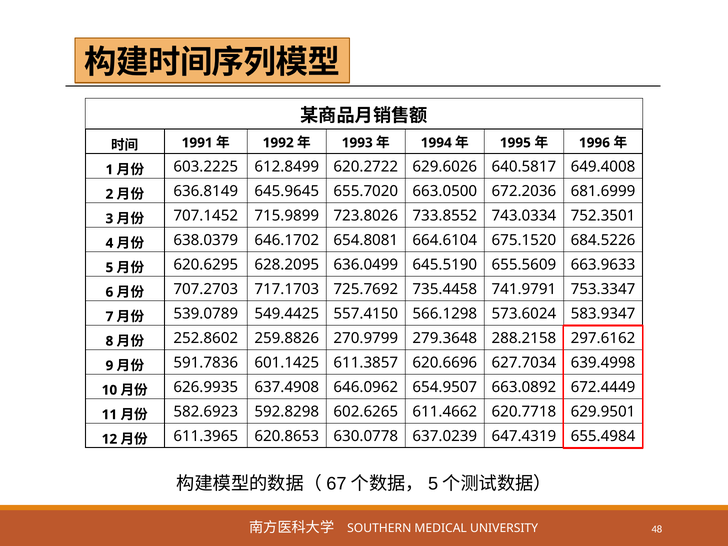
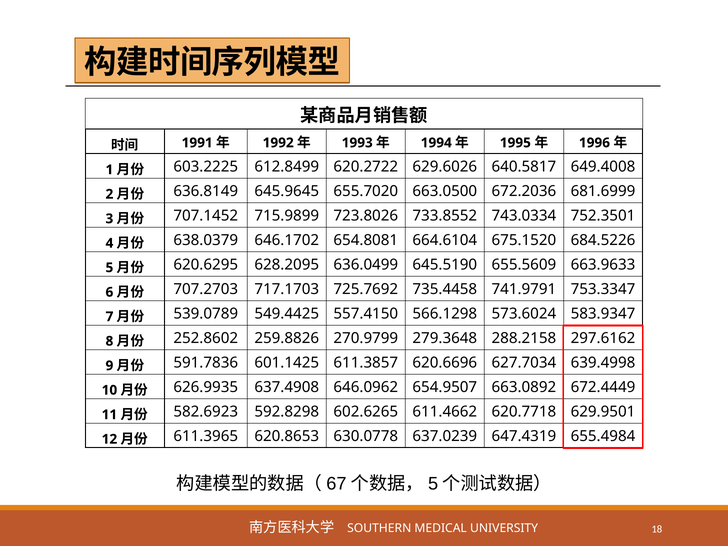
48: 48 -> 18
